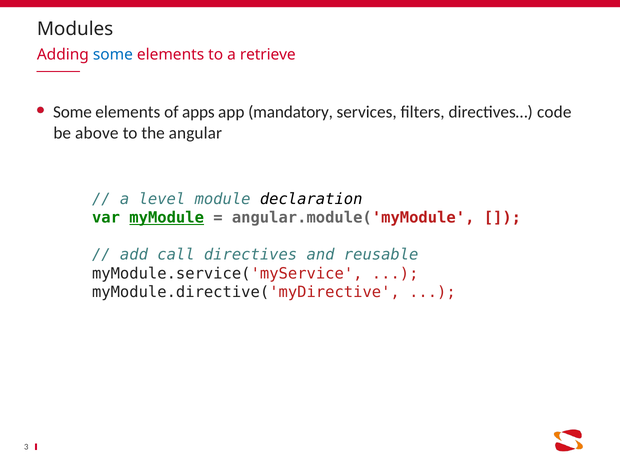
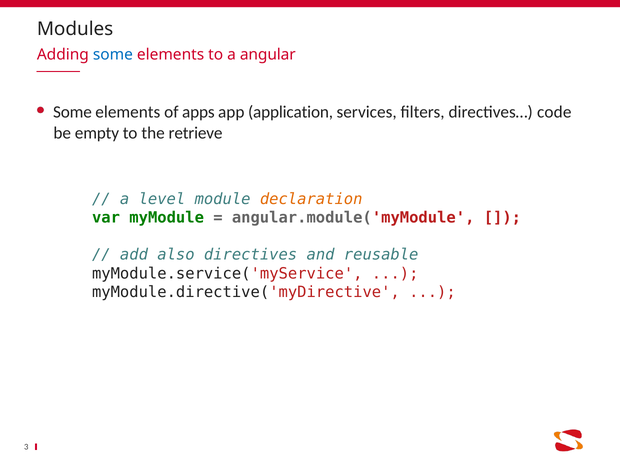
retrieve: retrieve -> angular
mandatory: mandatory -> application
above: above -> empty
angular: angular -> retrieve
declaration colour: black -> orange
myModule underline: present -> none
call: call -> also
